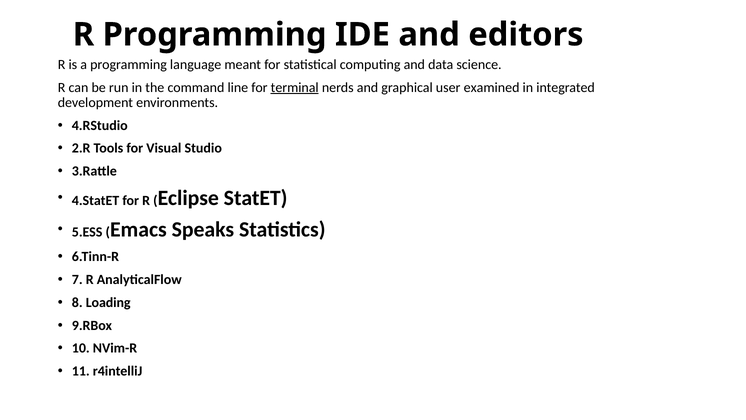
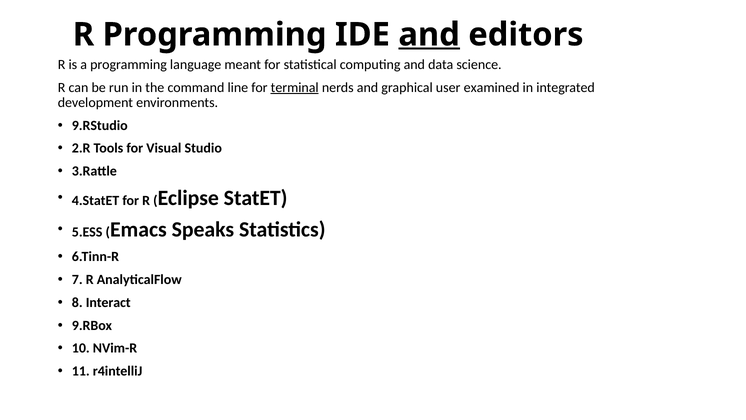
and at (429, 35) underline: none -> present
4.RStudio: 4.RStudio -> 9.RStudio
Loading: Loading -> Interact
